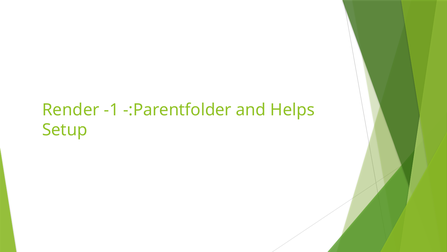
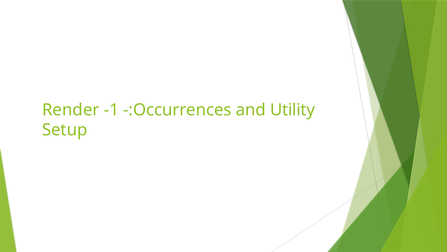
-:Parentfolder: -:Parentfolder -> -:Occurrences
Helps: Helps -> Utility
